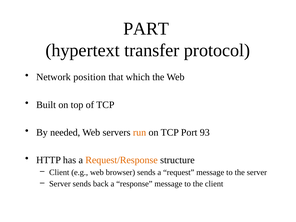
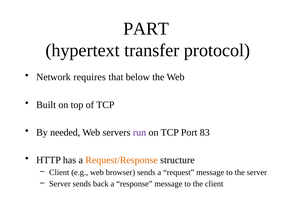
position: position -> requires
which: which -> below
run colour: orange -> purple
93: 93 -> 83
